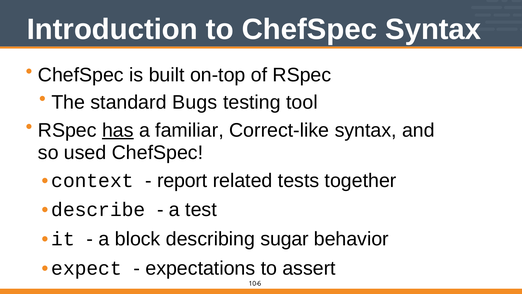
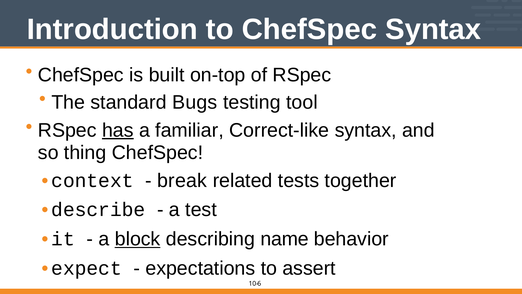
used: used -> thing
report: report -> break
block underline: none -> present
sugar: sugar -> name
